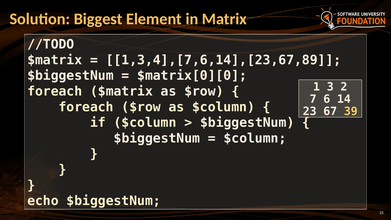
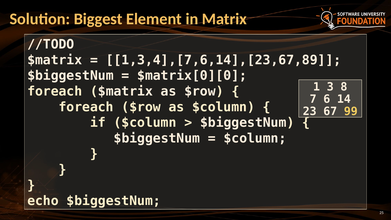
2: 2 -> 8
39: 39 -> 99
